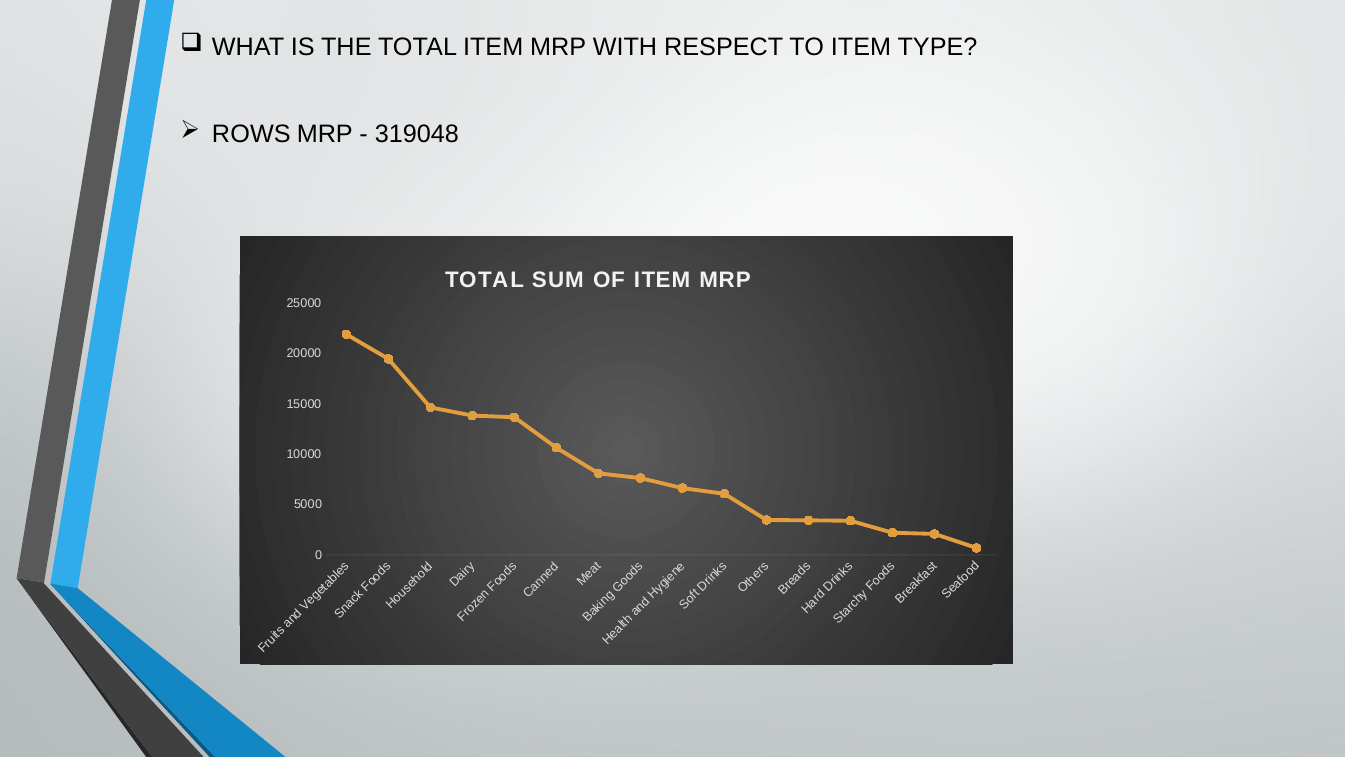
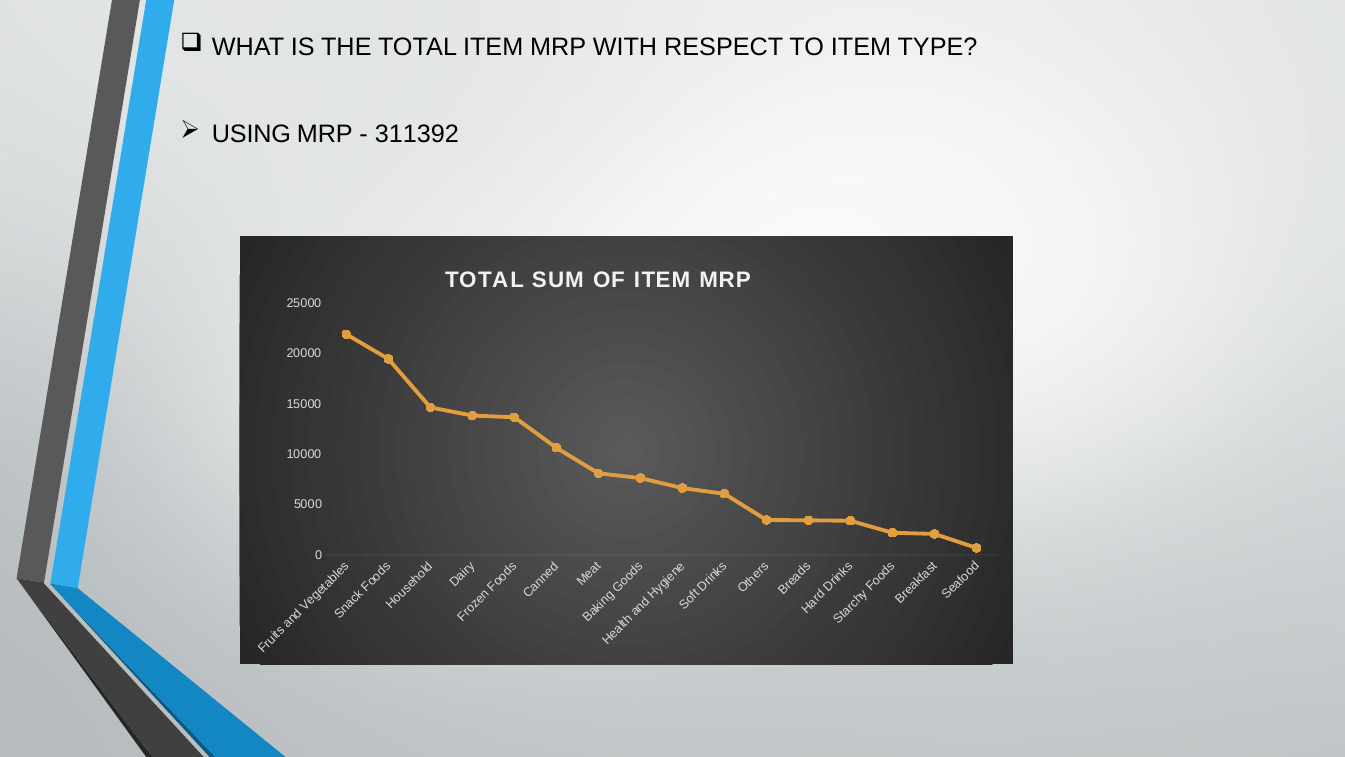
ROWS: ROWS -> USING
319048: 319048 -> 311392
